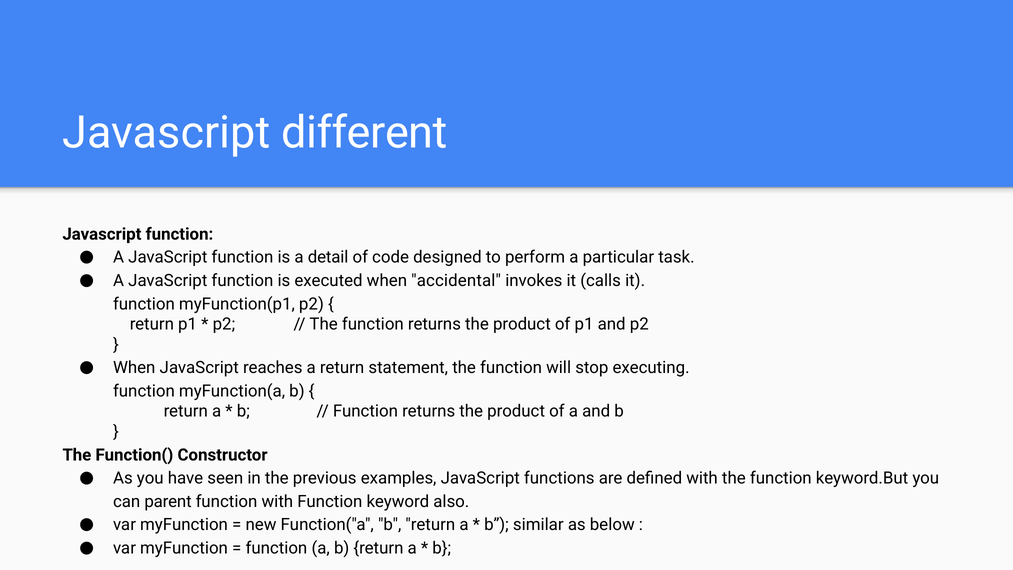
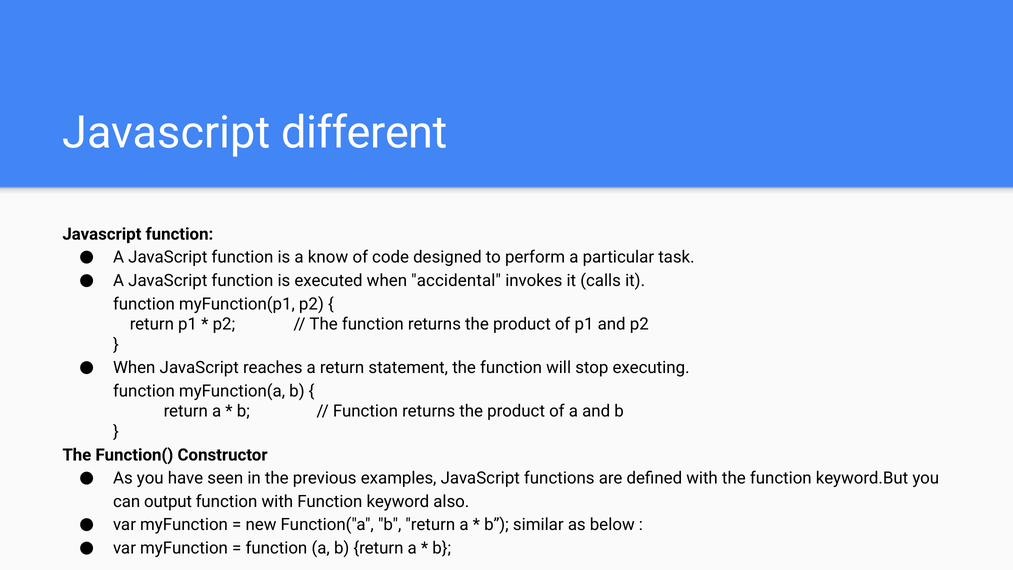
detail: detail -> know
parent: parent -> output
